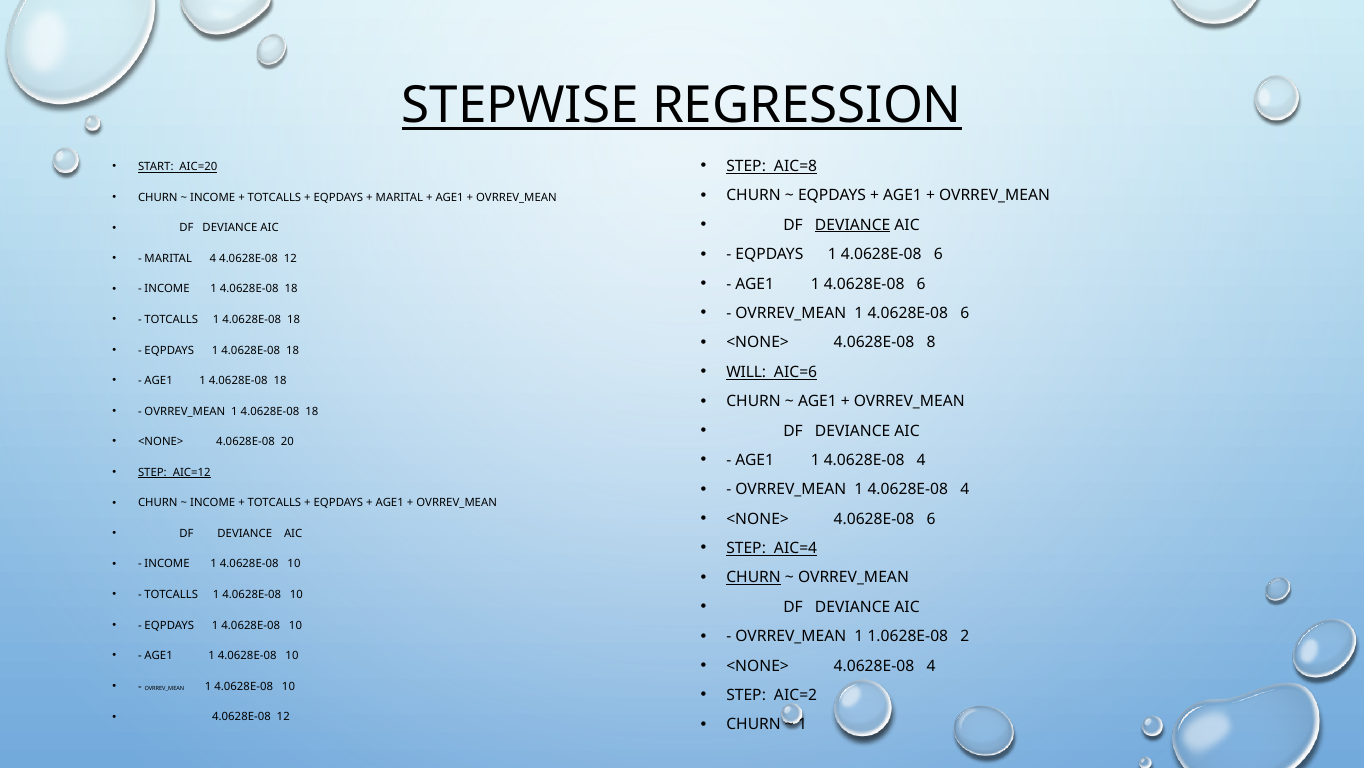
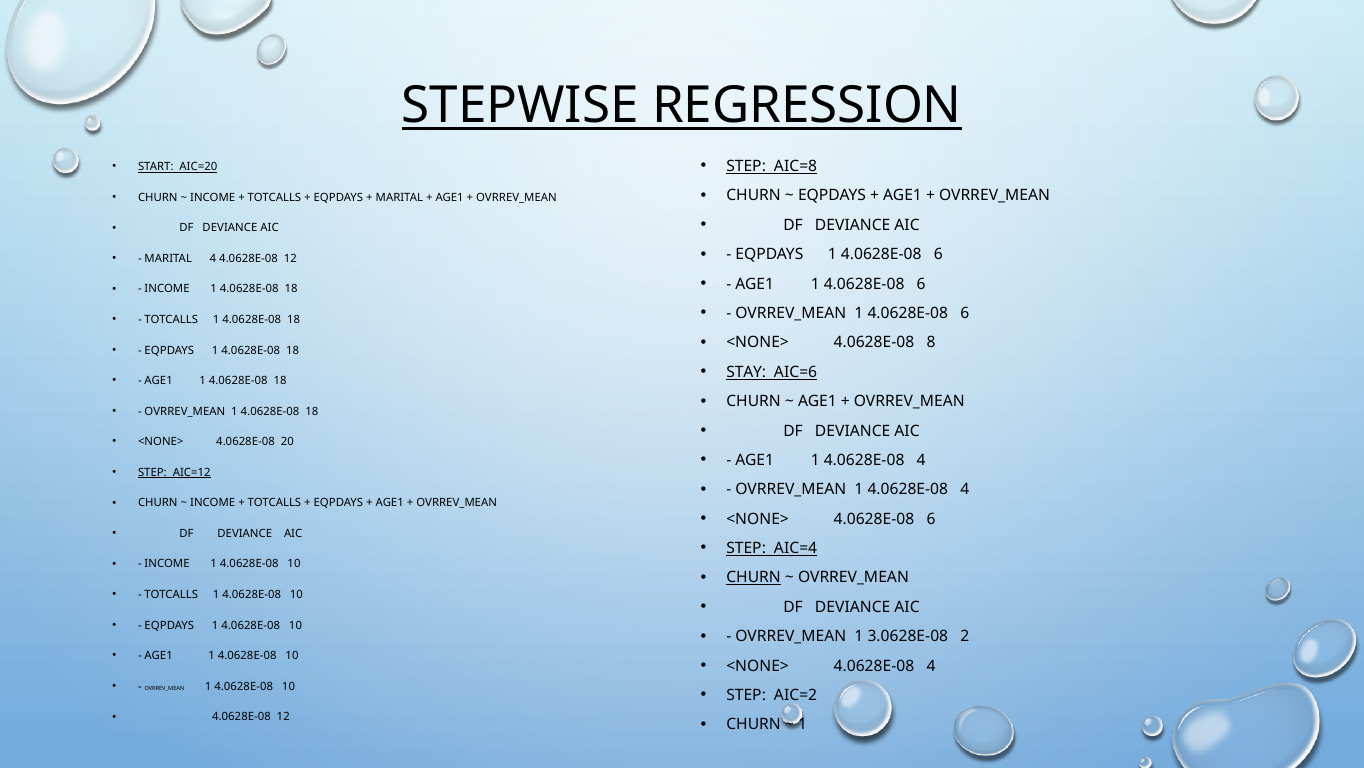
DEVIANCE at (853, 225) underline: present -> none
WILL: WILL -> STAY
1.0628E-08: 1.0628E-08 -> 3.0628E-08
